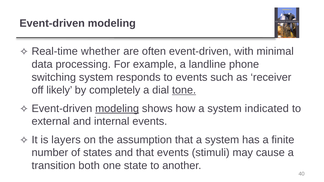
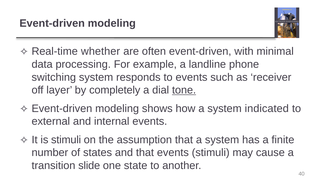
likely: likely -> layer
modeling at (117, 109) underline: present -> none
is layers: layers -> stimuli
both: both -> slide
